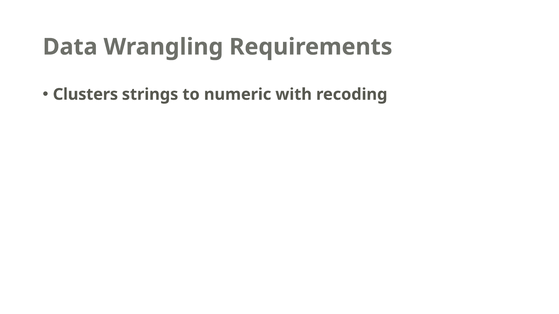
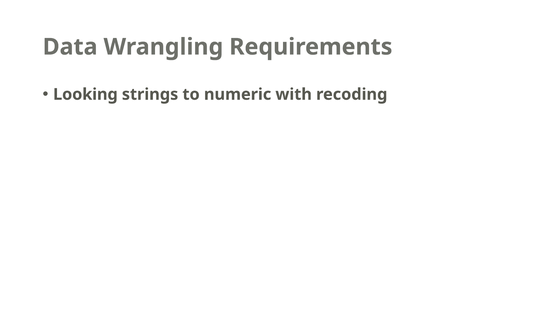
Clusters: Clusters -> Looking
